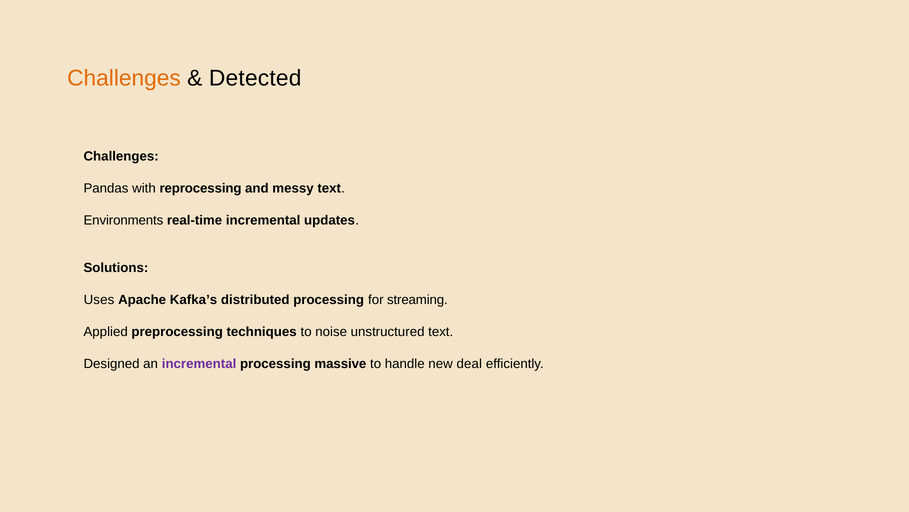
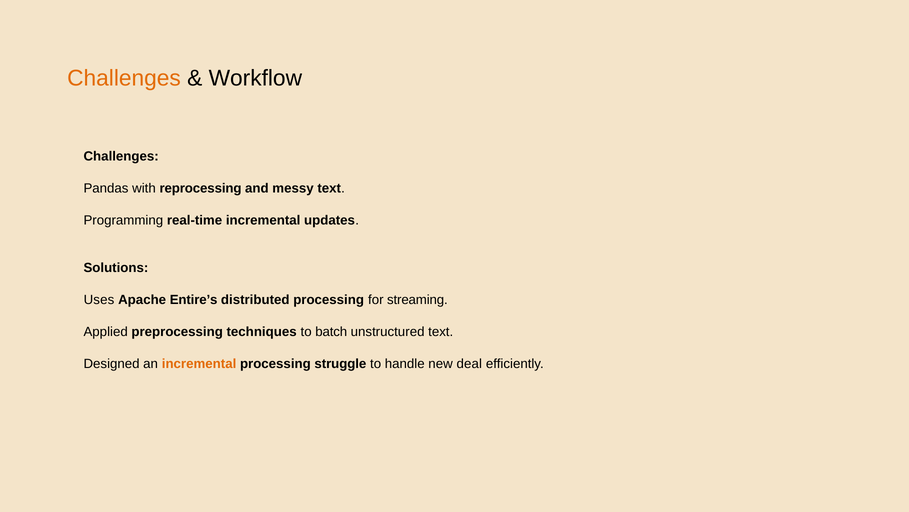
Detected: Detected -> Workflow
Environments: Environments -> Programming
Kafka’s: Kafka’s -> Entire’s
noise: noise -> batch
incremental at (199, 363) colour: purple -> orange
massive: massive -> struggle
